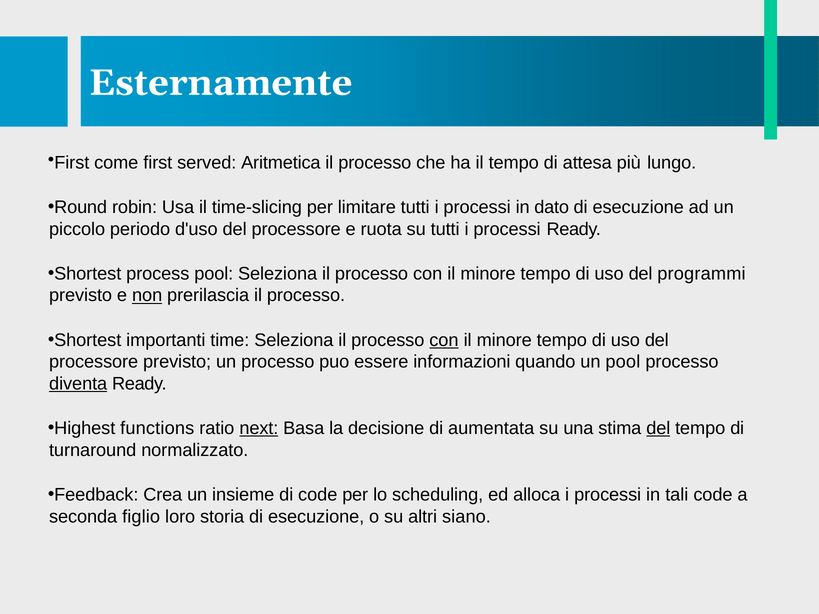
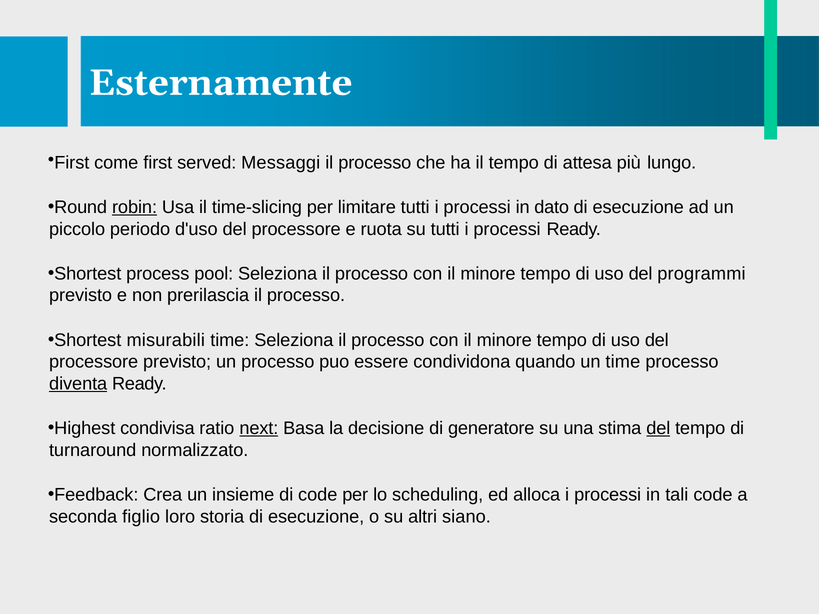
Aritmetica: Aritmetica -> Messaggi
robin underline: none -> present
non underline: present -> none
importanti: importanti -> misurabili
con at (444, 340) underline: present -> none
informazioni: informazioni -> condividona
un pool: pool -> time
functions: functions -> condivisa
aumentata: aumentata -> generatore
